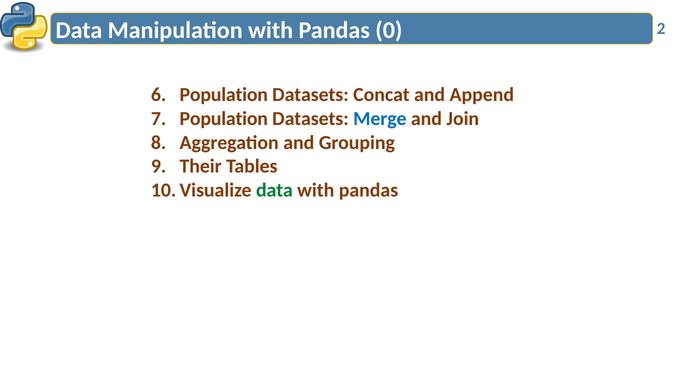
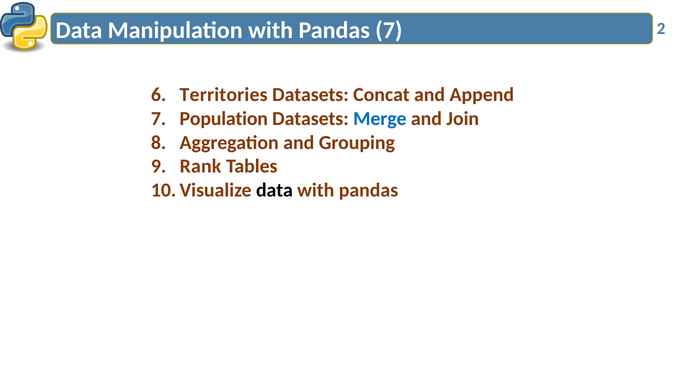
Pandas 0: 0 -> 7
Population at (224, 95): Population -> Territories
Their: Their -> Rank
data at (274, 190) colour: green -> black
